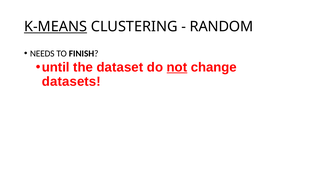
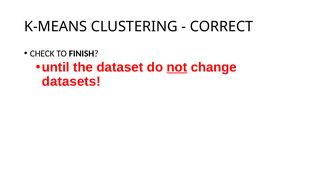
K-MEANS underline: present -> none
RANDOM: RANDOM -> CORRECT
NEEDS: NEEDS -> CHECK
